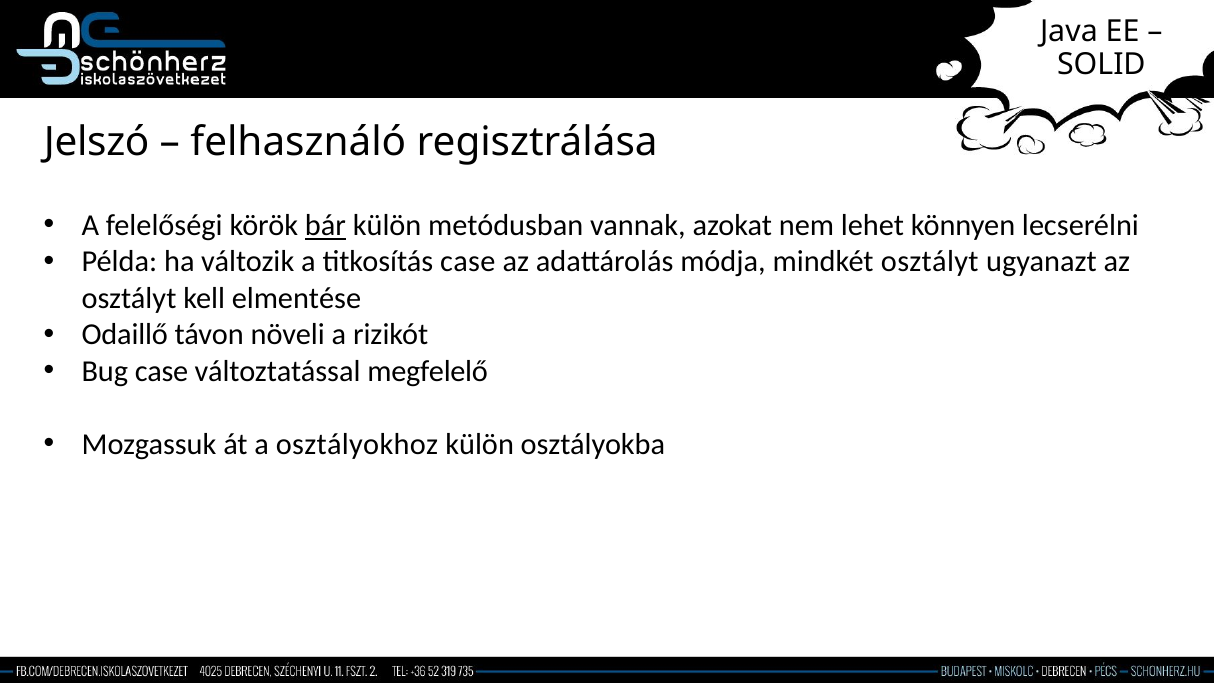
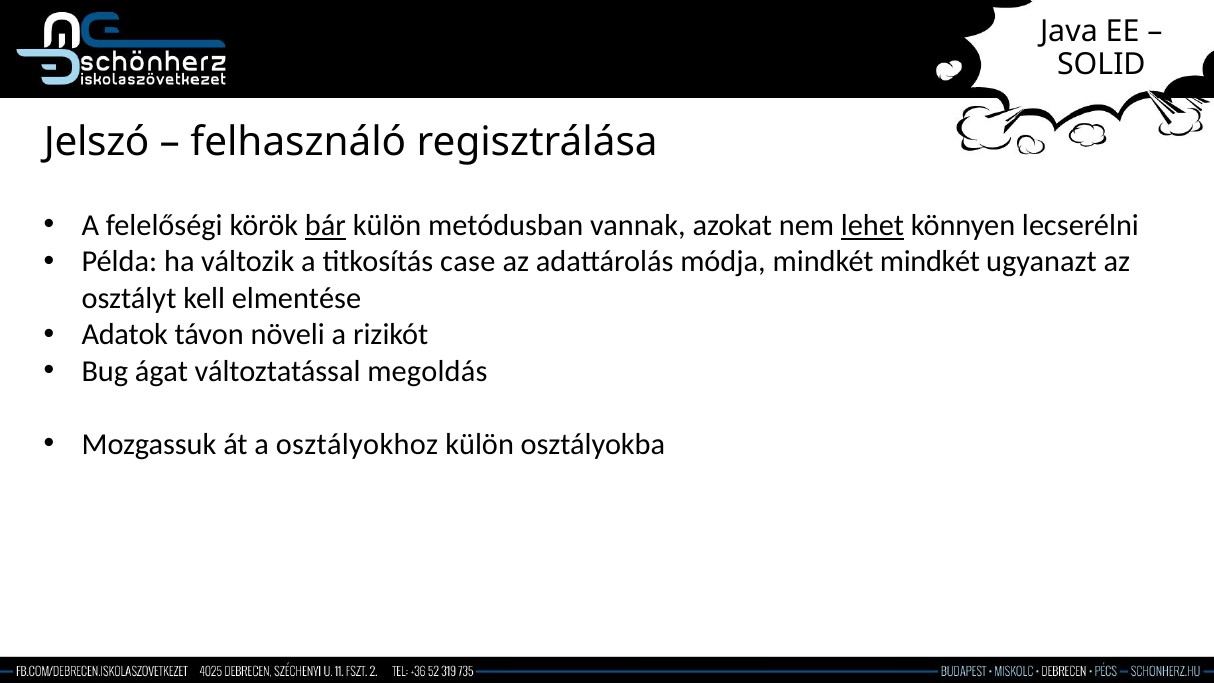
lehet underline: none -> present
mindkét osztályt: osztályt -> mindkét
Odaillő: Odaillő -> Adatok
Bug case: case -> ágat
megfelelő: megfelelő -> megoldás
